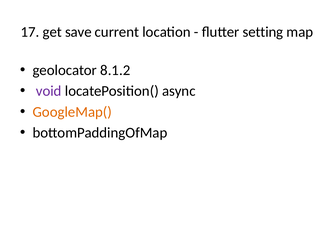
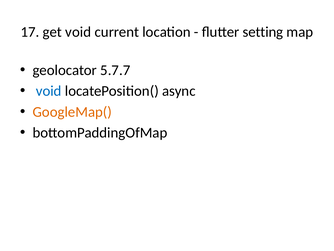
get save: save -> void
8.1.2: 8.1.2 -> 5.7.7
void at (49, 91) colour: purple -> blue
